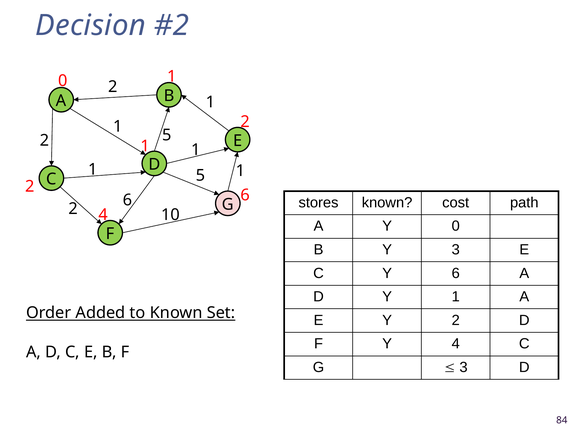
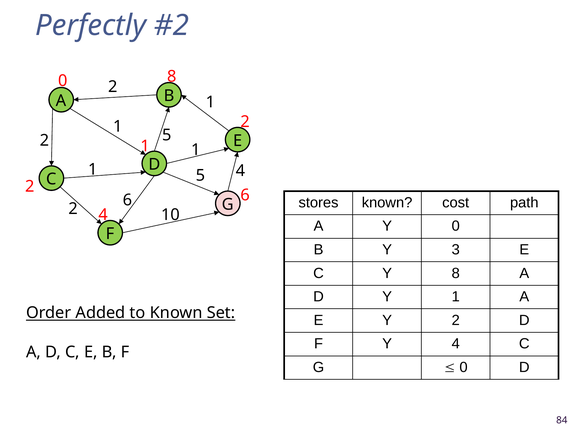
Decision: Decision -> Perfectly
0 1: 1 -> 8
1 at (240, 171): 1 -> 4
Y 6: 6 -> 8
3 at (464, 367): 3 -> 0
